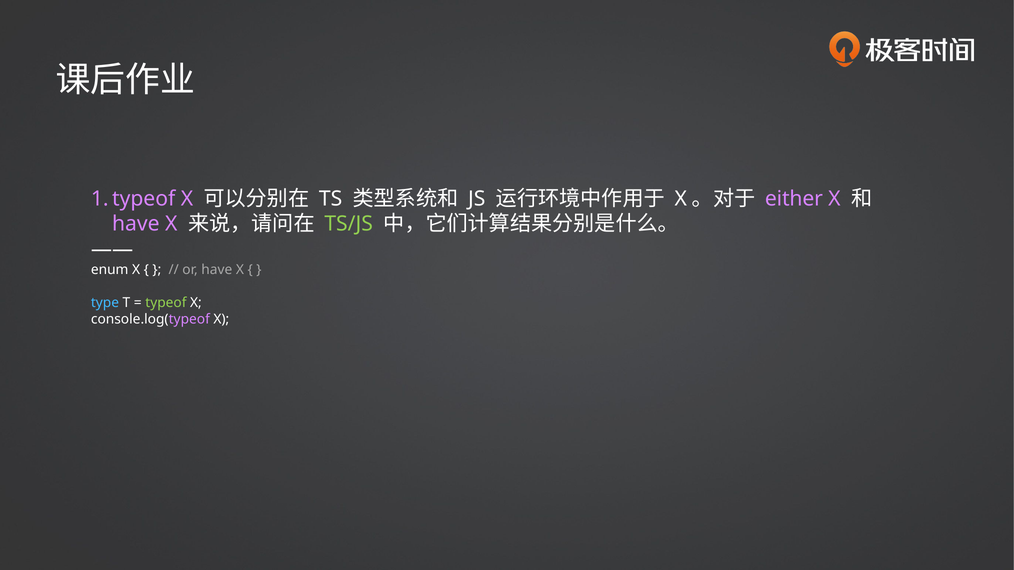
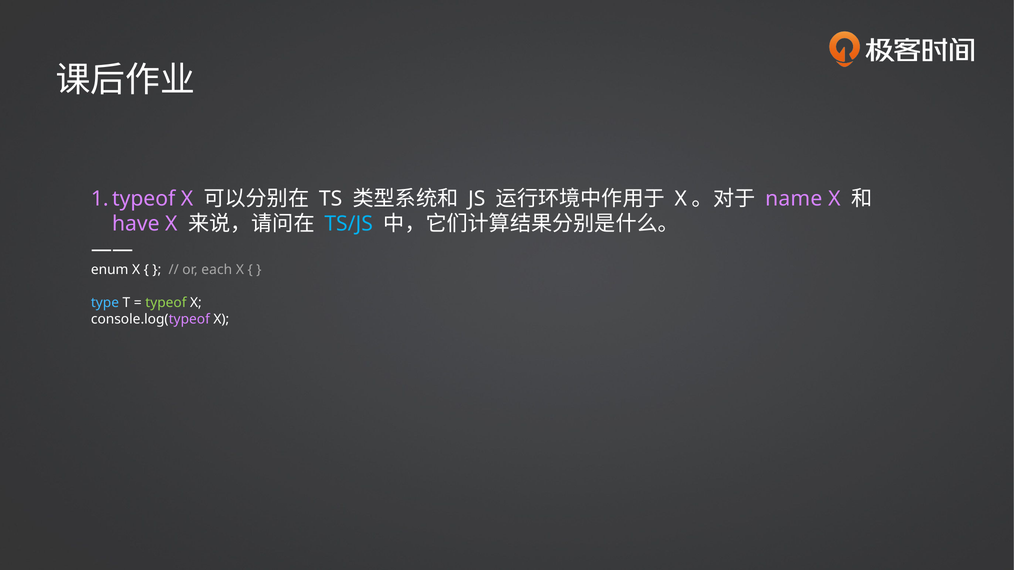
either: either -> name
TS/JS colour: light green -> light blue
or have: have -> each
